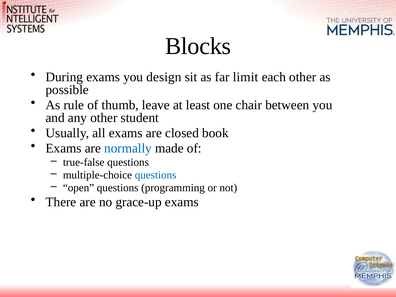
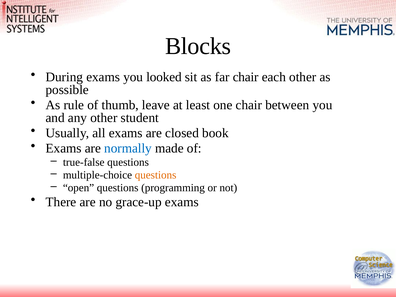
design: design -> looked
far limit: limit -> chair
questions at (156, 175) colour: blue -> orange
